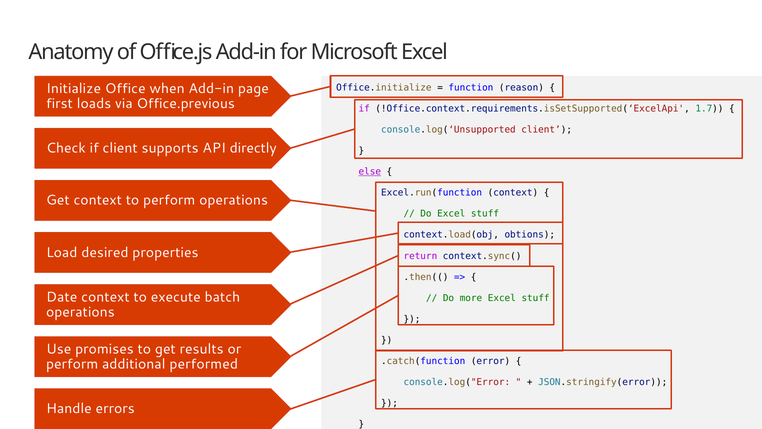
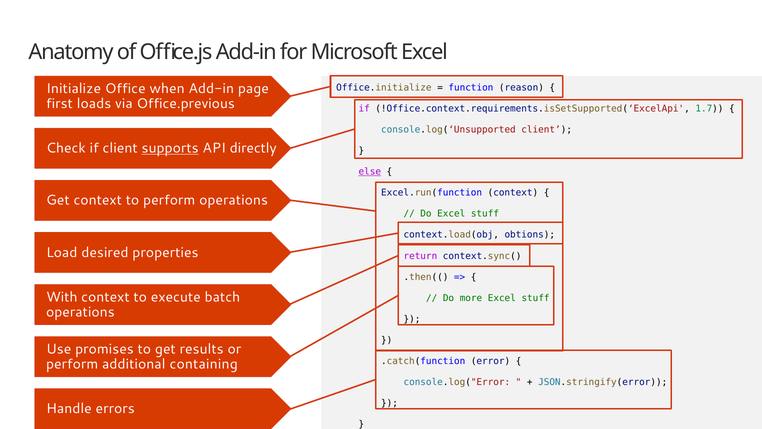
supports underline: none -> present
Date: Date -> With
performed: performed -> containing
